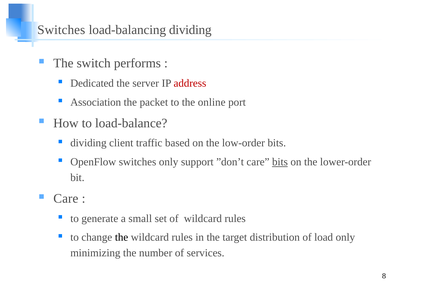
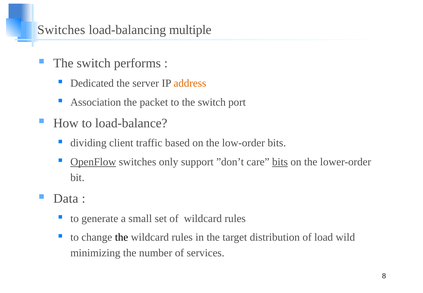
load-balancing dividing: dividing -> multiple
address colour: red -> orange
to the online: online -> switch
OpenFlow underline: none -> present
Care at (66, 198): Care -> Data
load only: only -> wild
